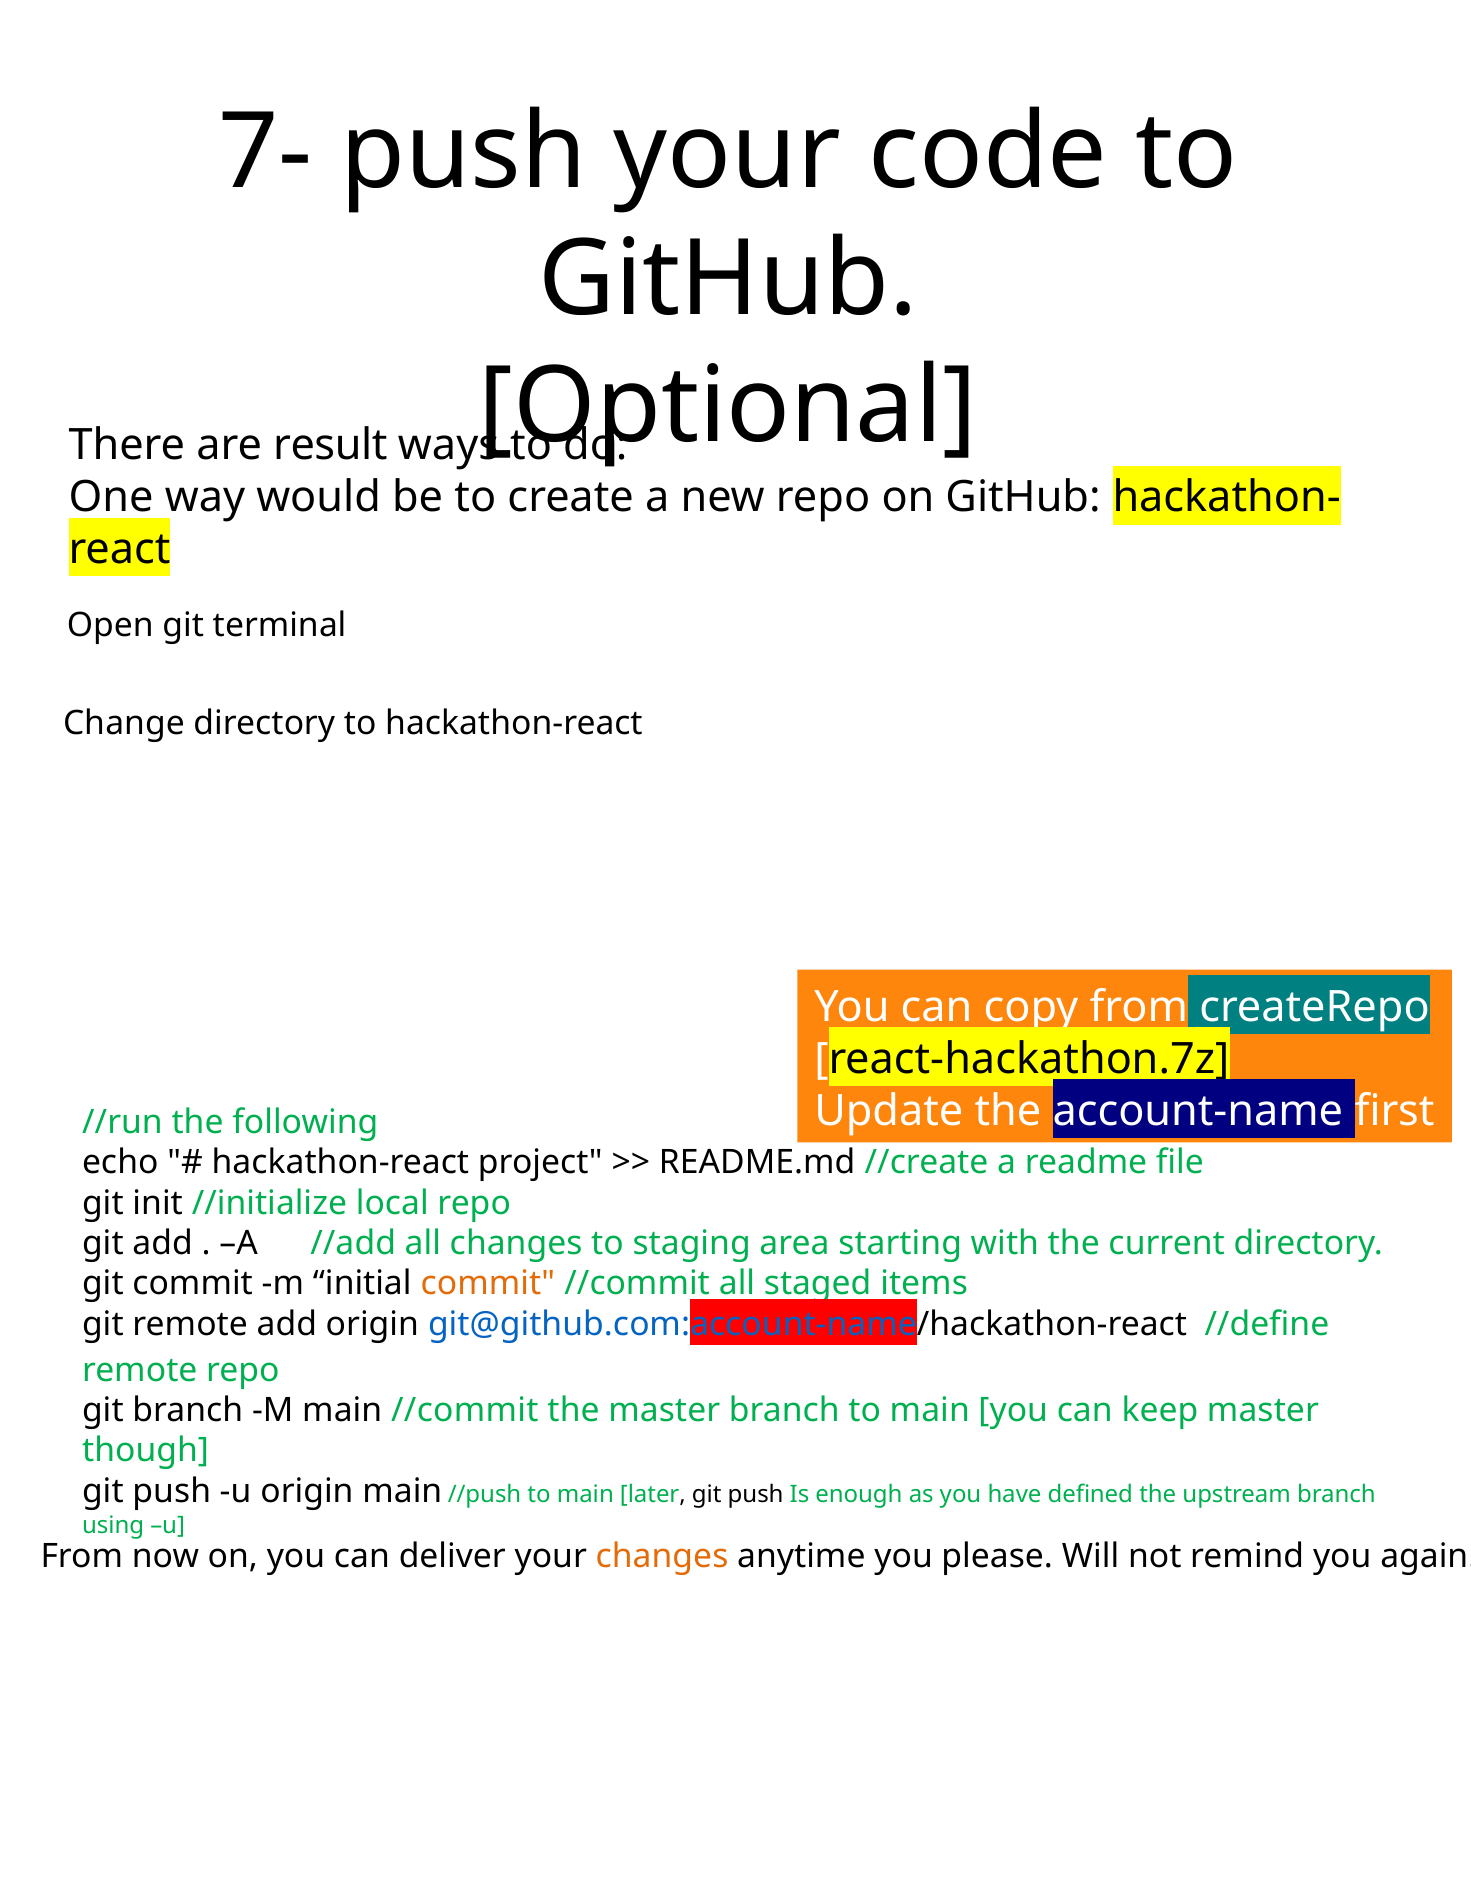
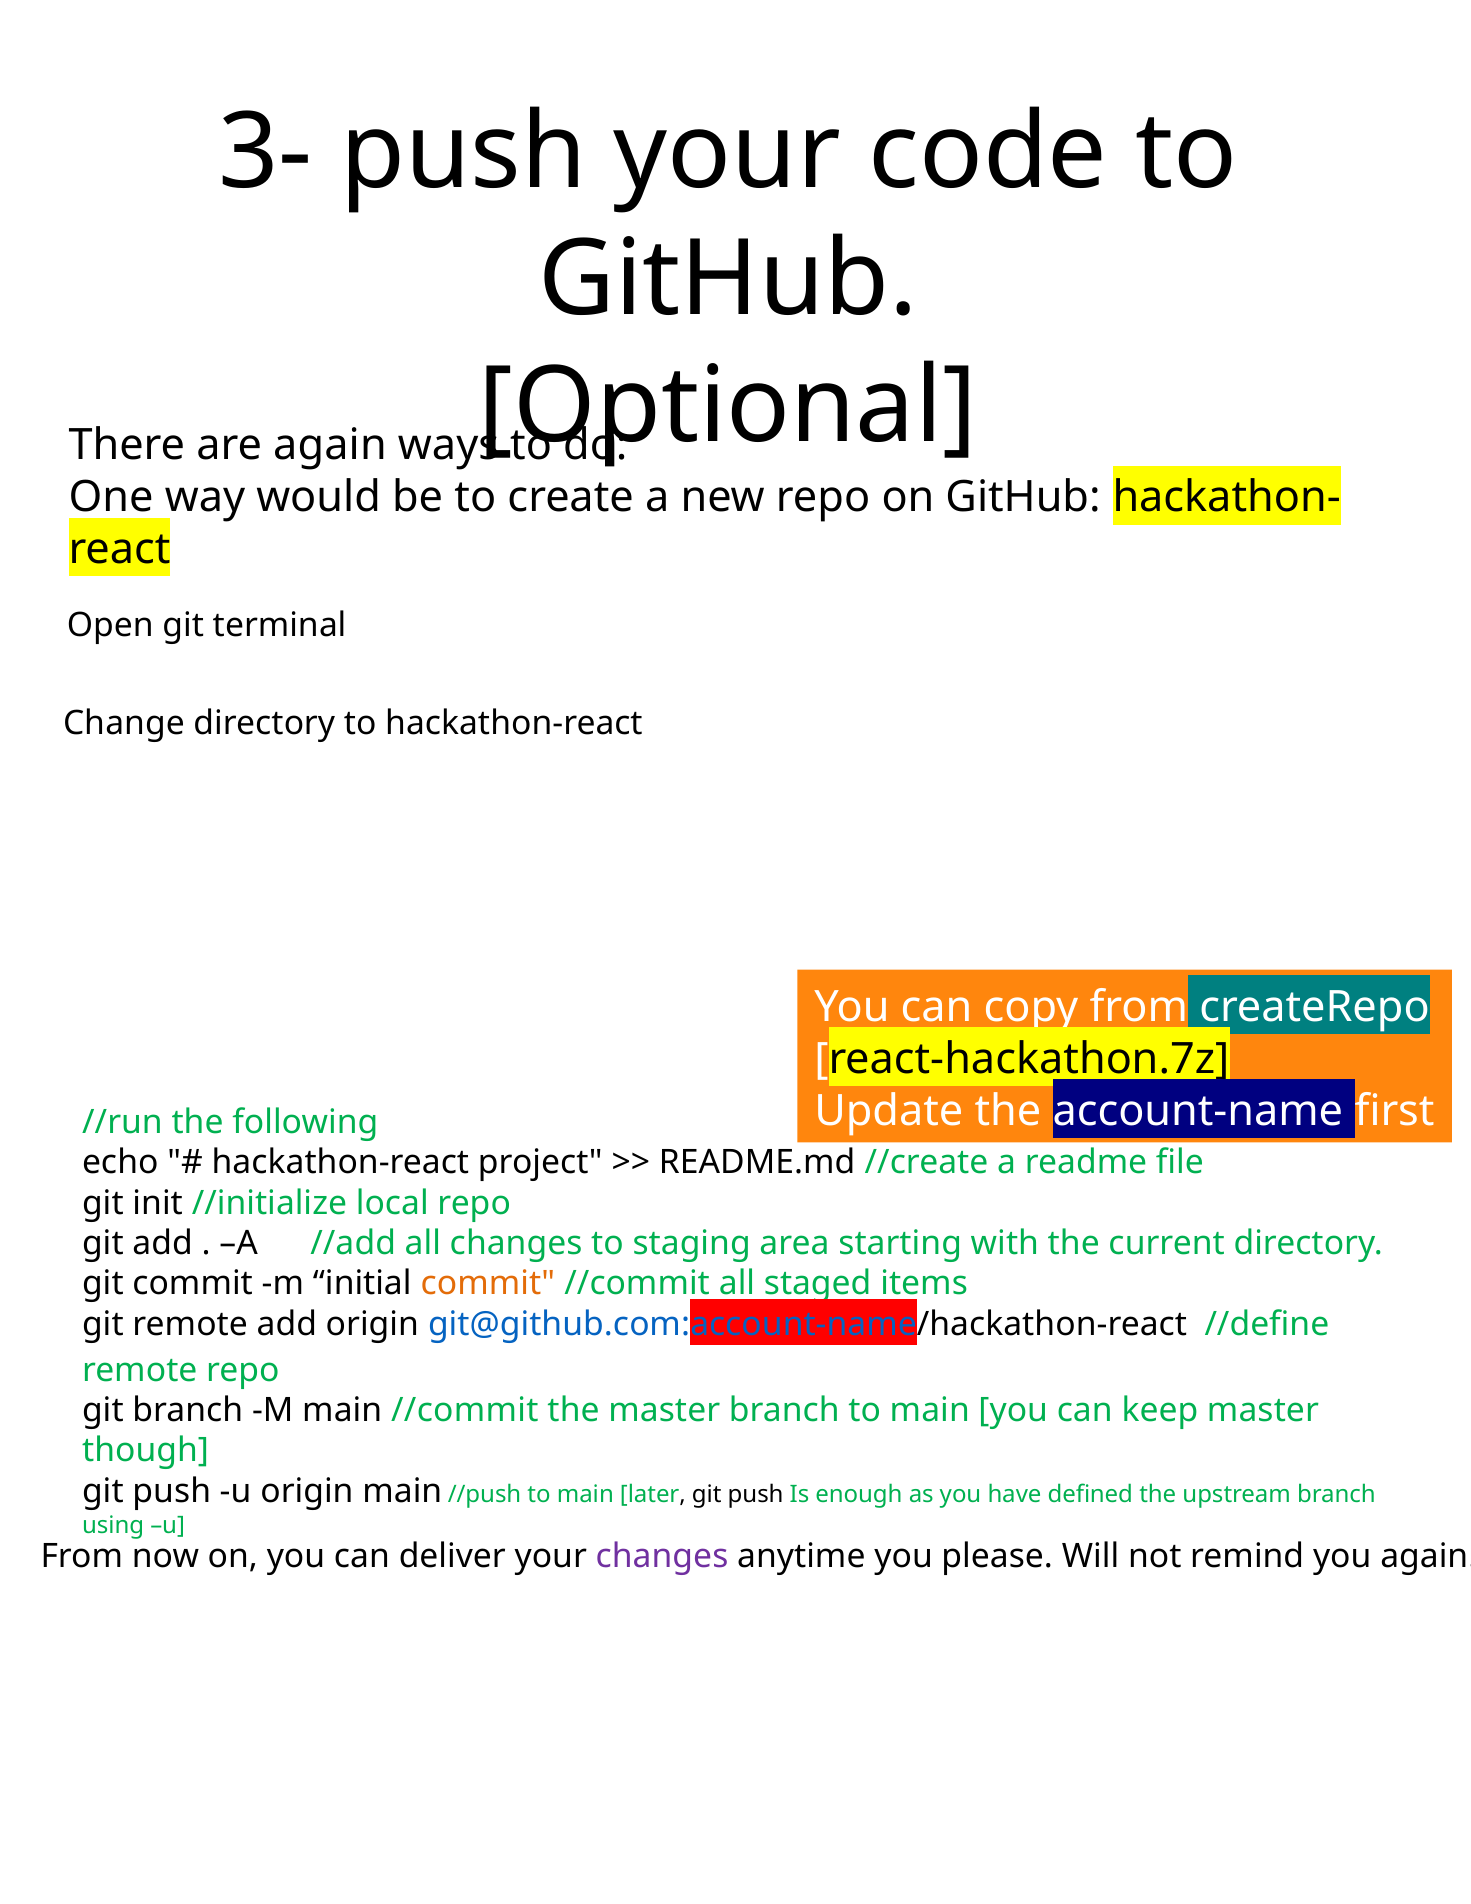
7-: 7- -> 3-
are result: result -> again
changes at (662, 1556) colour: orange -> purple
